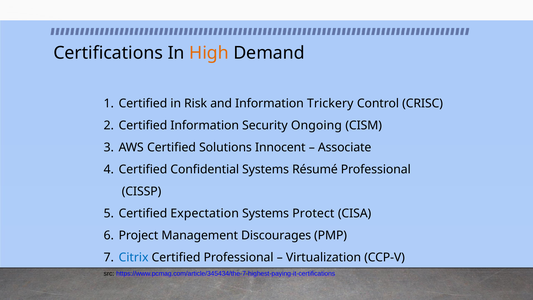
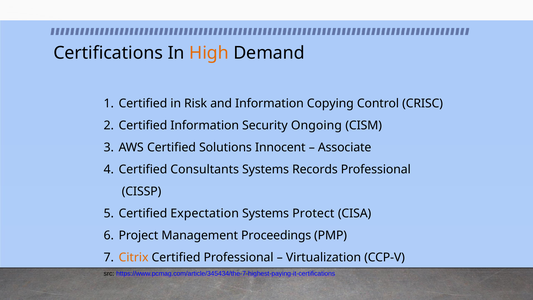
Trickery: Trickery -> Copying
Confidential: Confidential -> Consultants
Résumé: Résumé -> Records
Discourages: Discourages -> Proceedings
Citrix colour: blue -> orange
